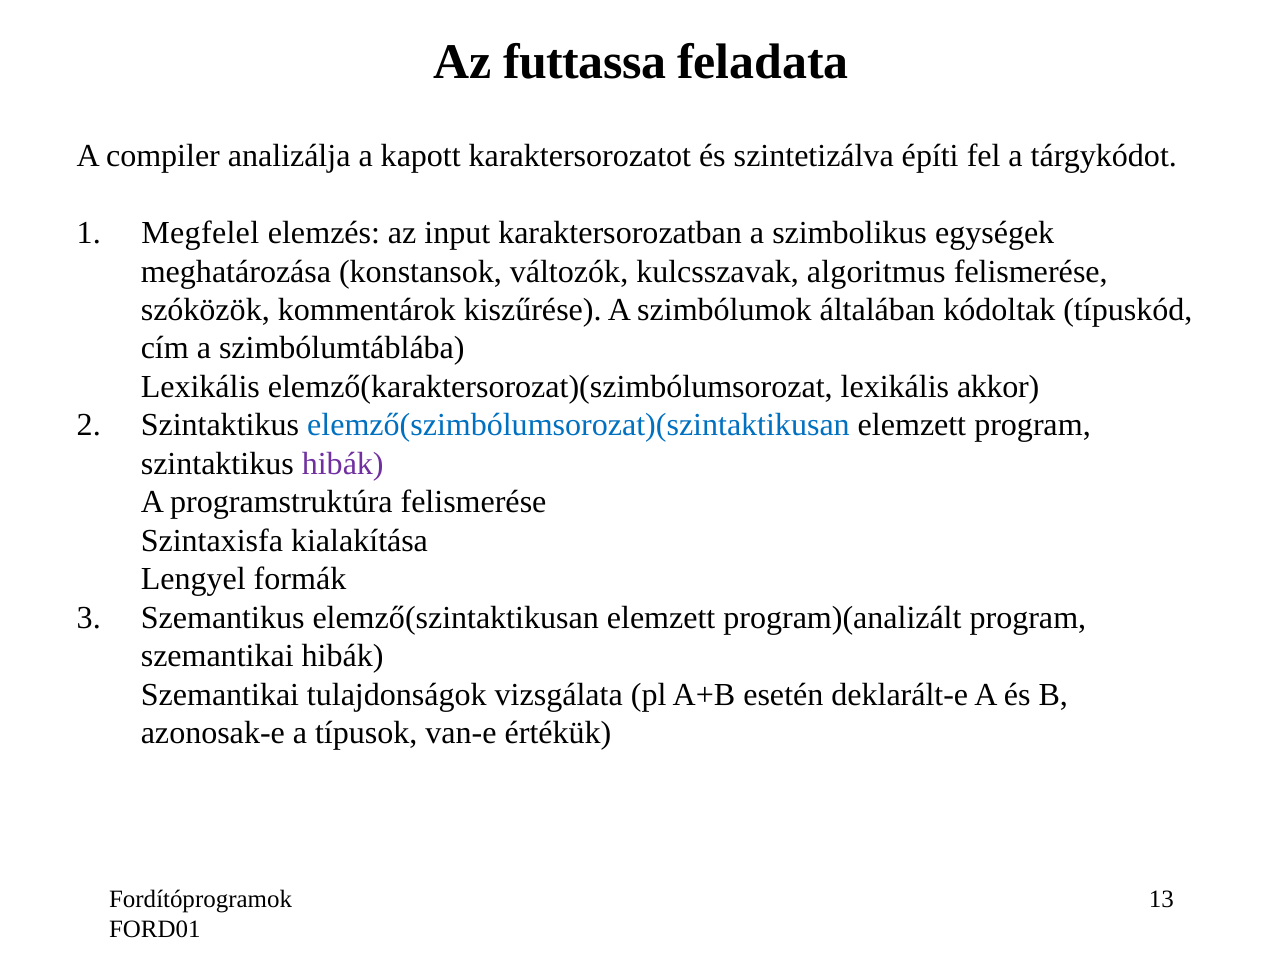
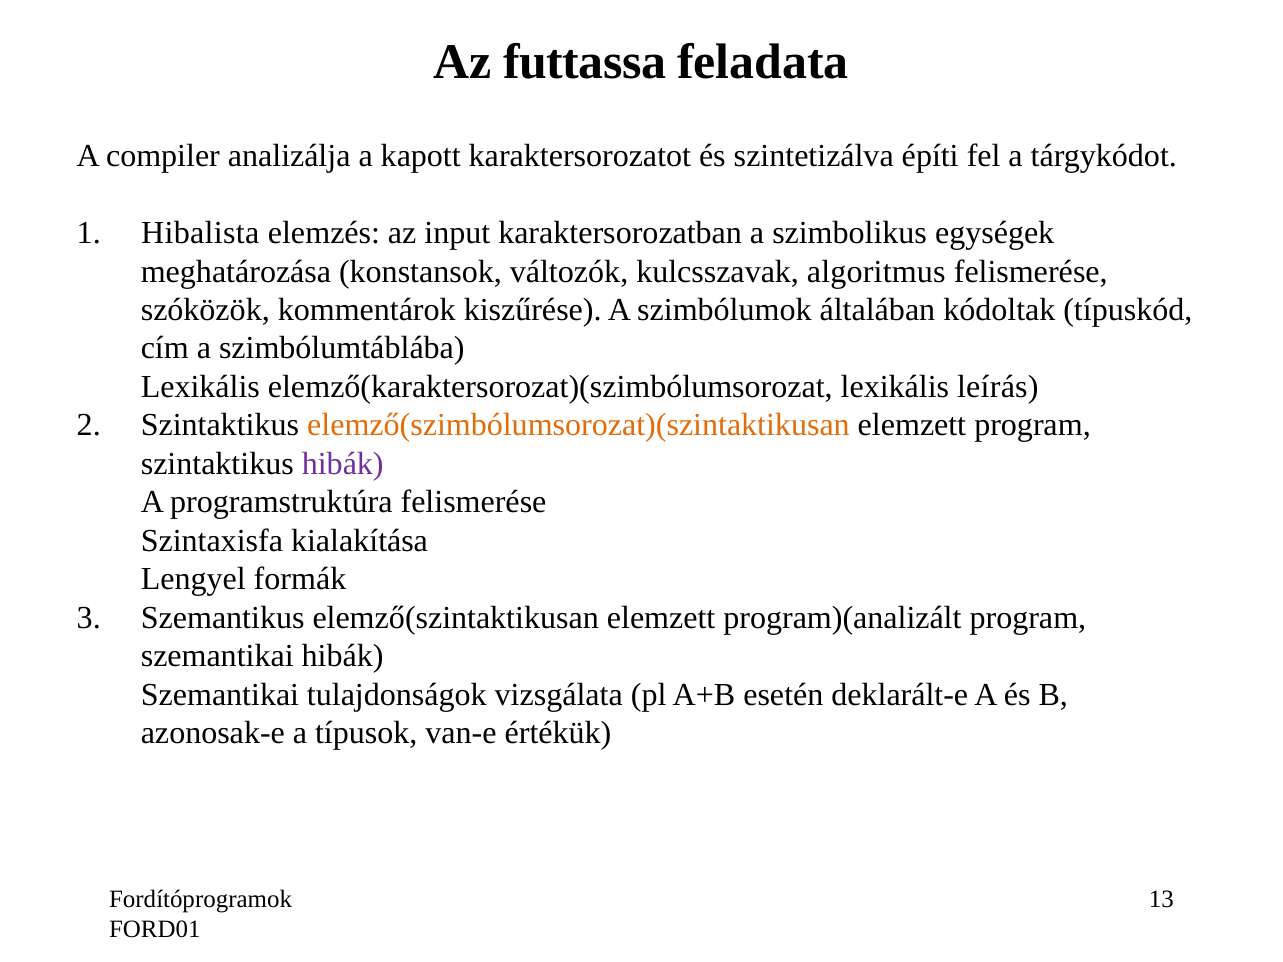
Megfelel: Megfelel -> Hibalista
akkor: akkor -> leírás
elemző(szimbólumsorozat)(szintaktikusan colour: blue -> orange
